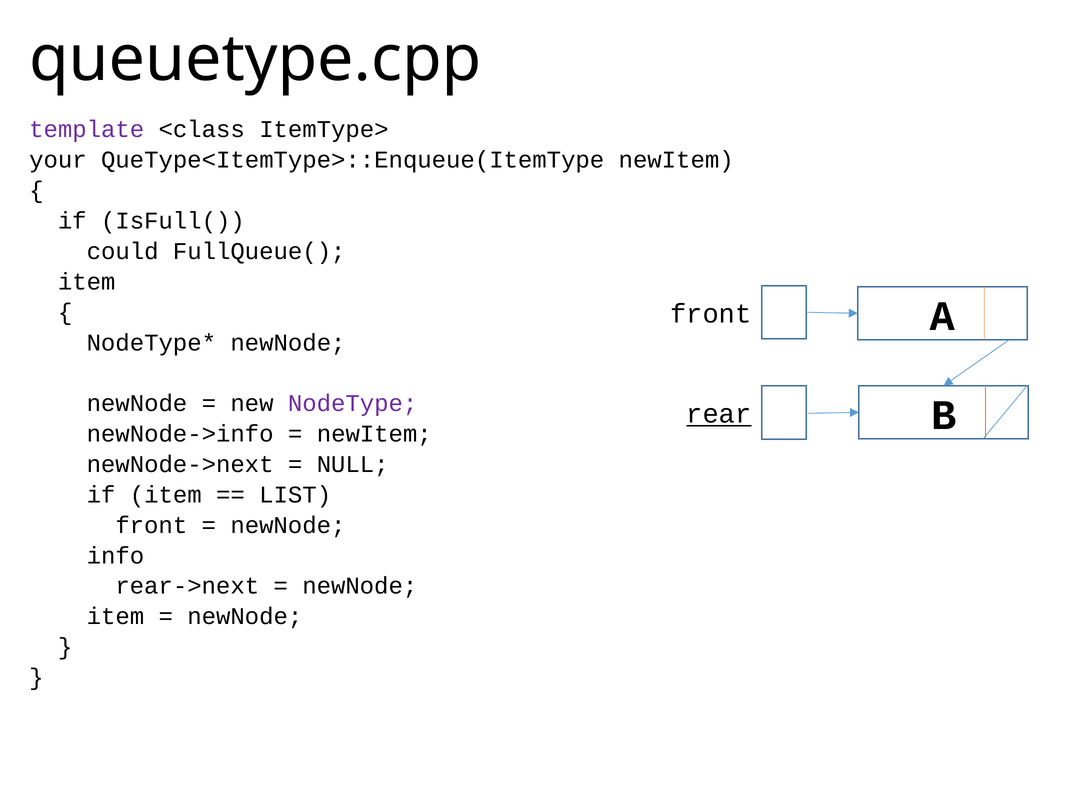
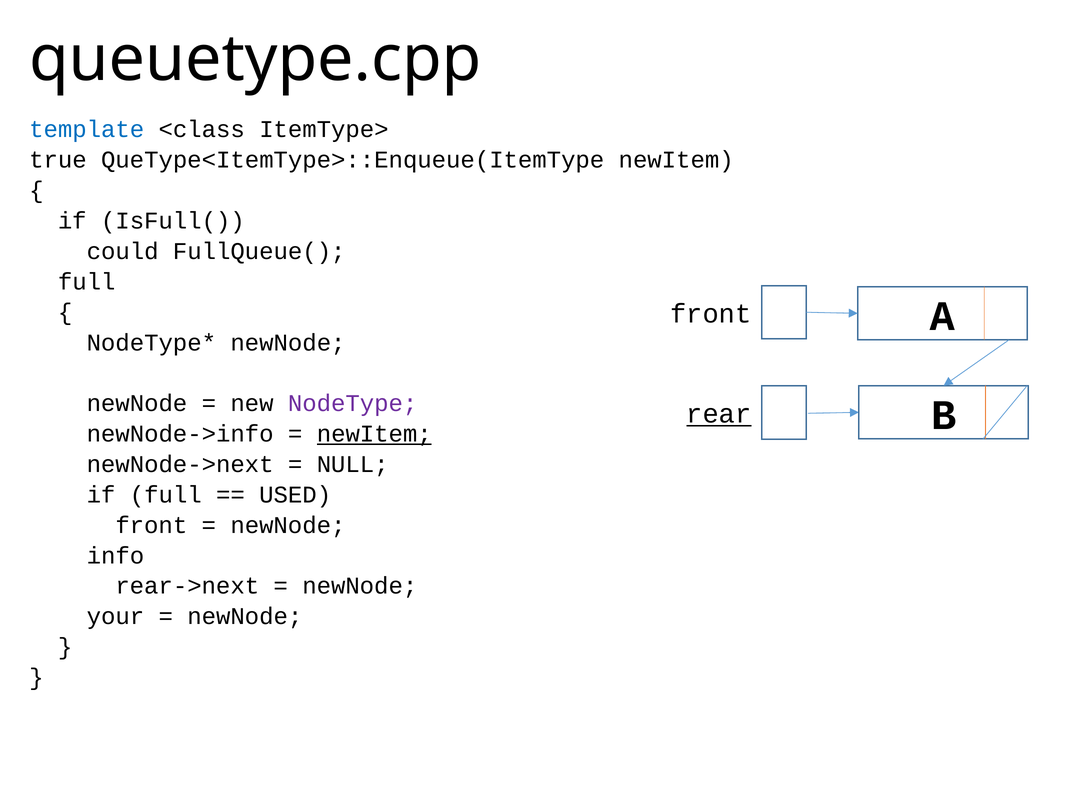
template colour: purple -> blue
your: your -> true
item at (87, 282): item -> full
newItem at (374, 434) underline: none -> present
if item: item -> full
LIST: LIST -> USED
item at (115, 616): item -> your
